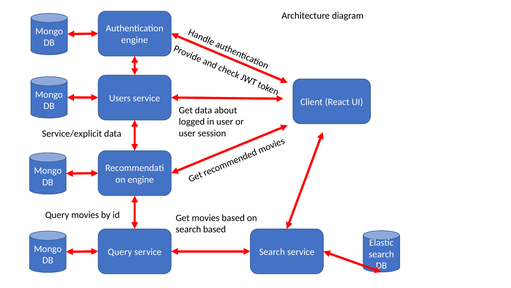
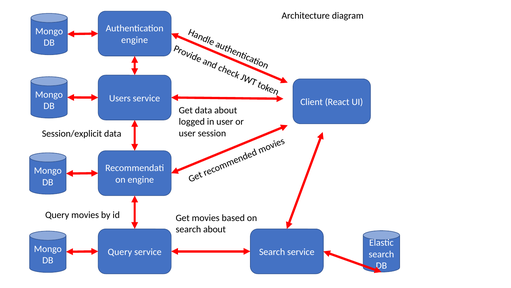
Service/explicit: Service/explicit -> Session/explicit
search based: based -> about
